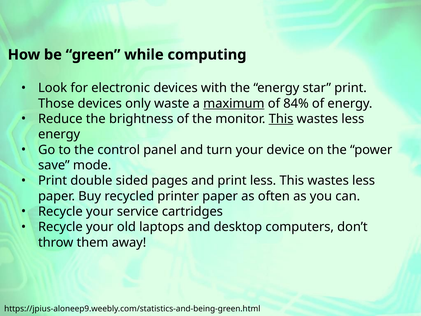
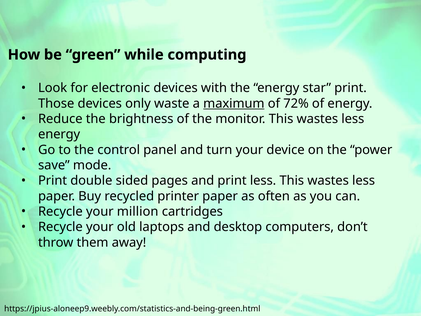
84%: 84% -> 72%
This at (281, 119) underline: present -> none
service: service -> million
